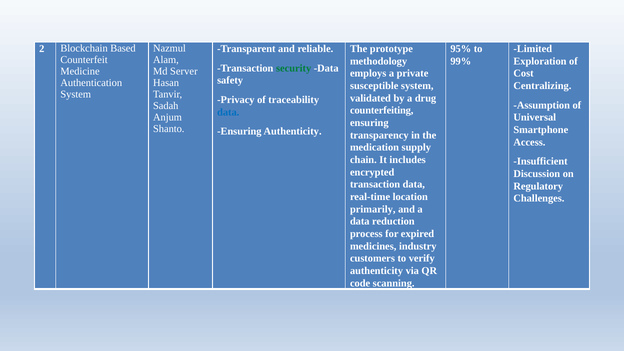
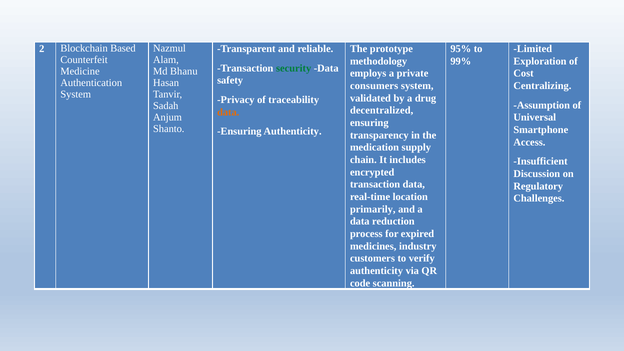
Server: Server -> Bhanu
susceptible: susceptible -> consumers
counterfeiting: counterfeiting -> decentralized
data at (228, 112) colour: blue -> orange
